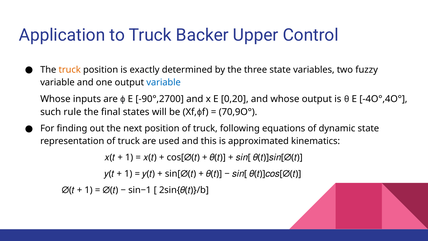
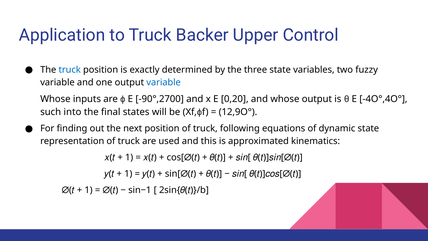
truck at (70, 70) colour: orange -> blue
rule: rule -> into
70,9O°: 70,9O° -> 12,9O°
